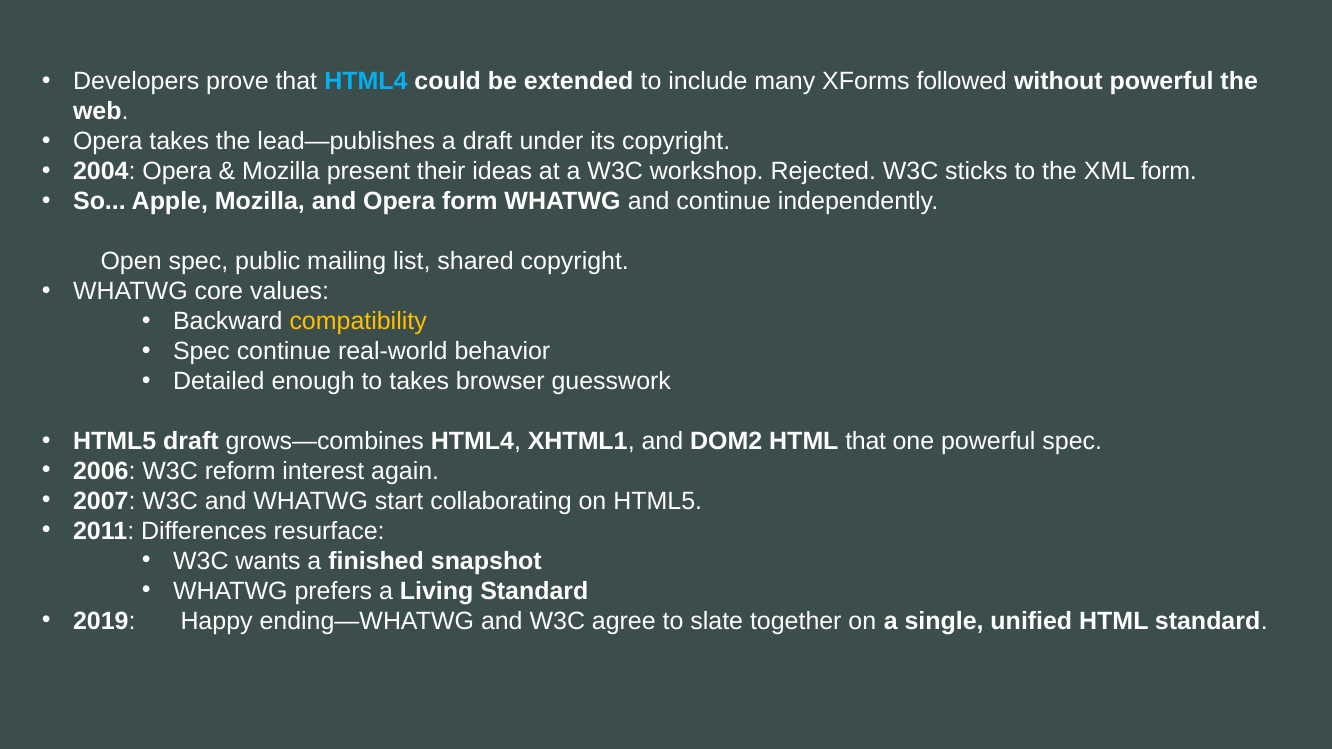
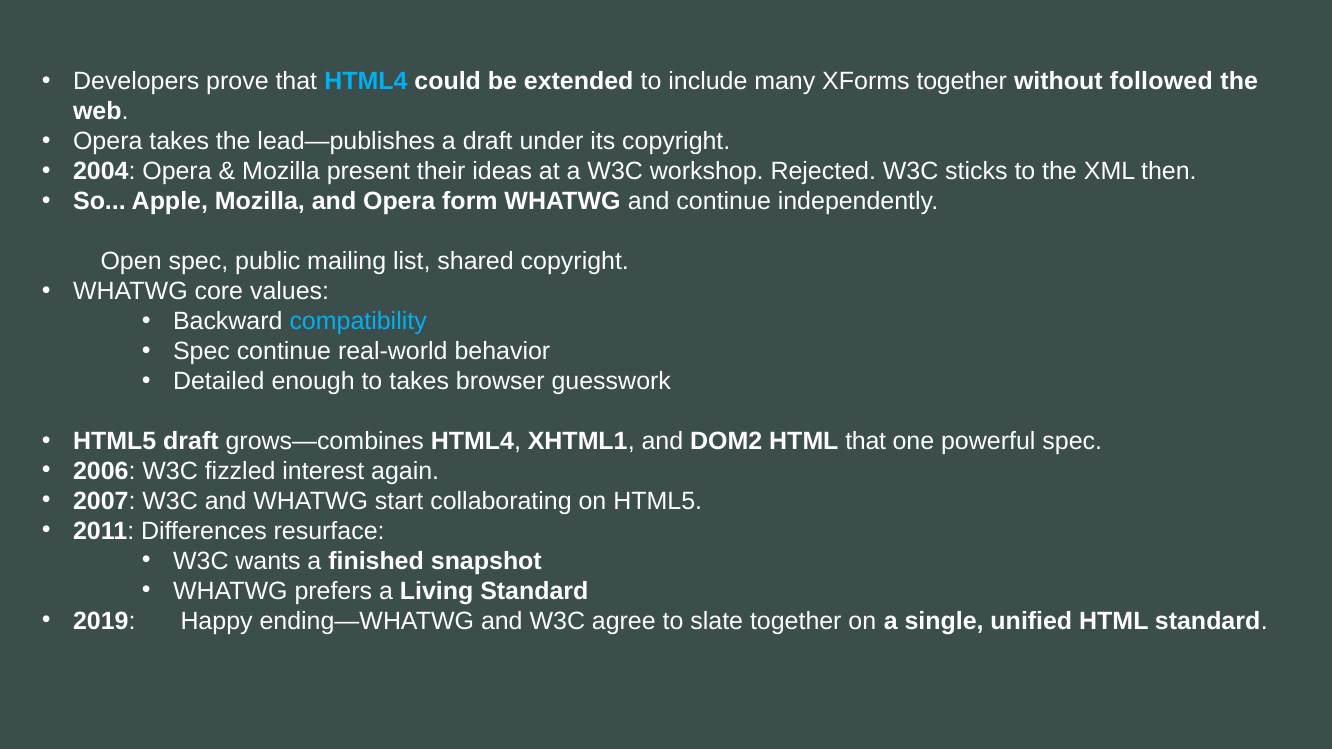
XForms followed: followed -> together
without powerful: powerful -> followed
XML form: form -> then
compatibility colour: yellow -> light blue
reform: reform -> fizzled
